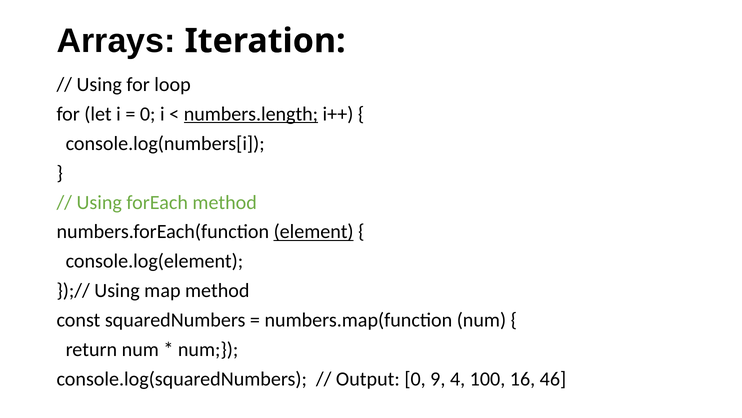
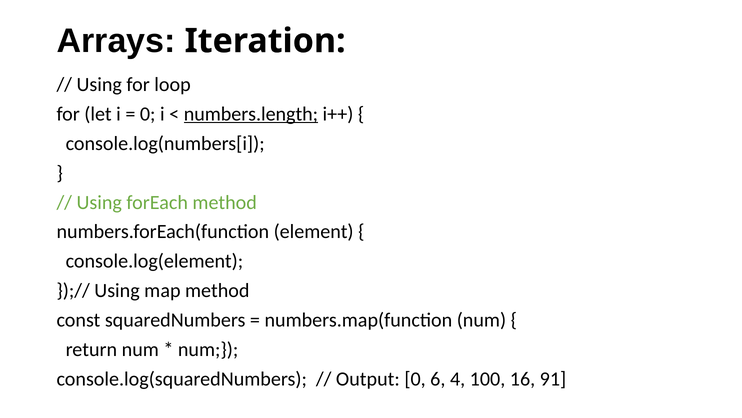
element underline: present -> none
9: 9 -> 6
46: 46 -> 91
